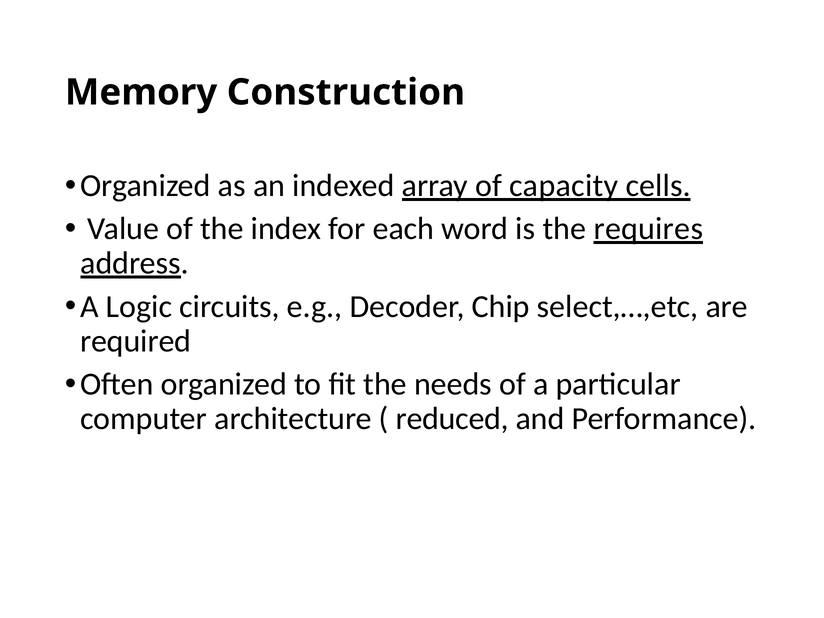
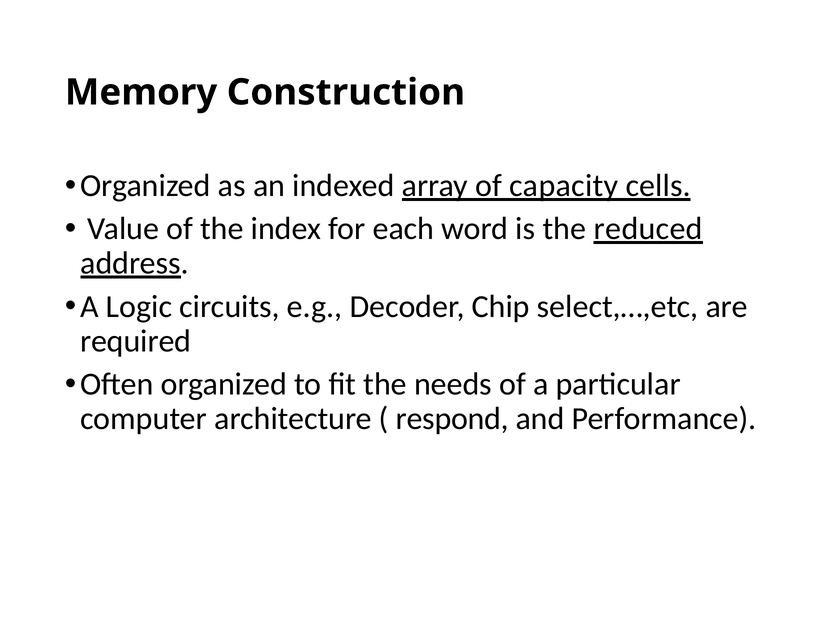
requires: requires -> reduced
reduced: reduced -> respond
